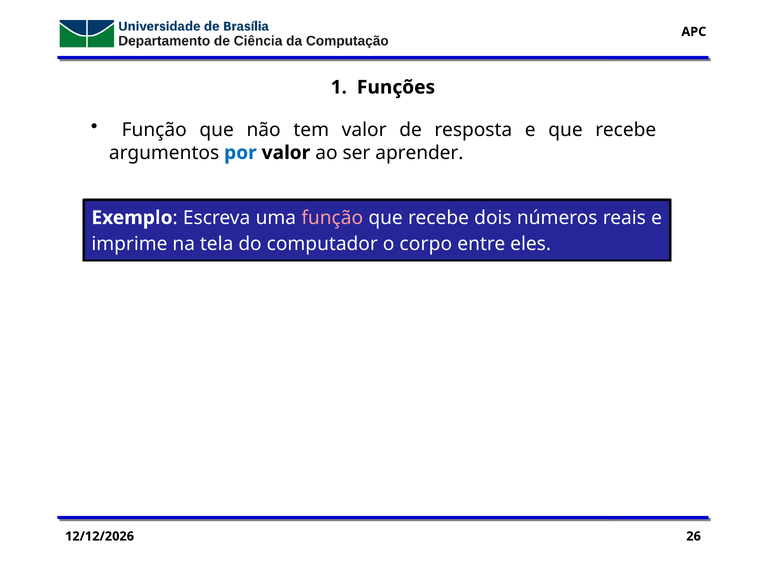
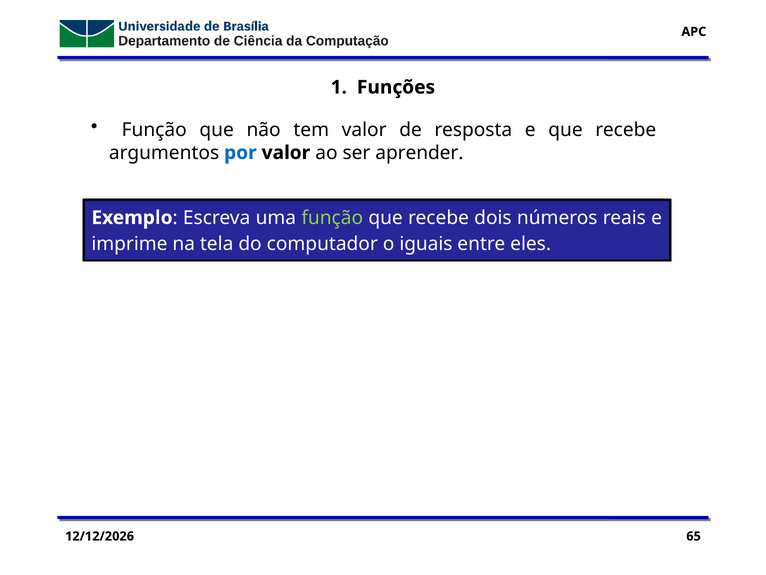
função at (332, 218) colour: pink -> light green
corpo: corpo -> iguais
26: 26 -> 65
